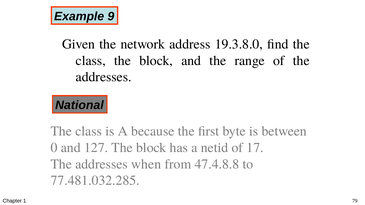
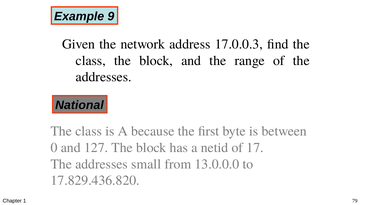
19.3.8.0: 19.3.8.0 -> 17.0.0.3
when: when -> small
47.4.8.8: 47.4.8.8 -> 13.0.0.0
77.481.032.285: 77.481.032.285 -> 17.829.436.820
